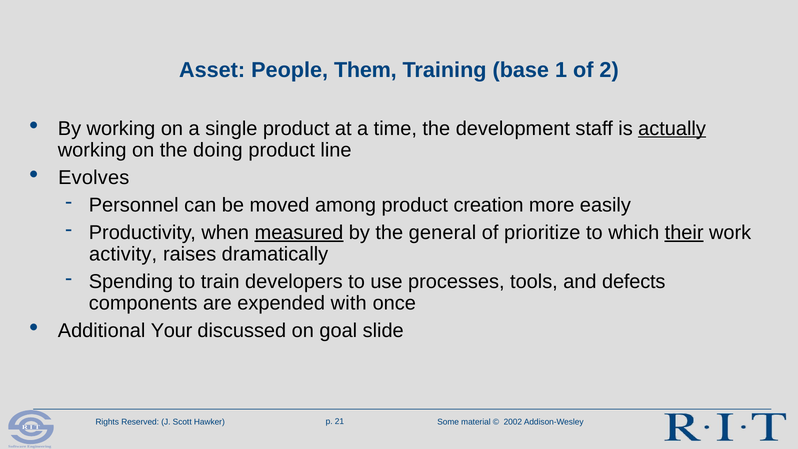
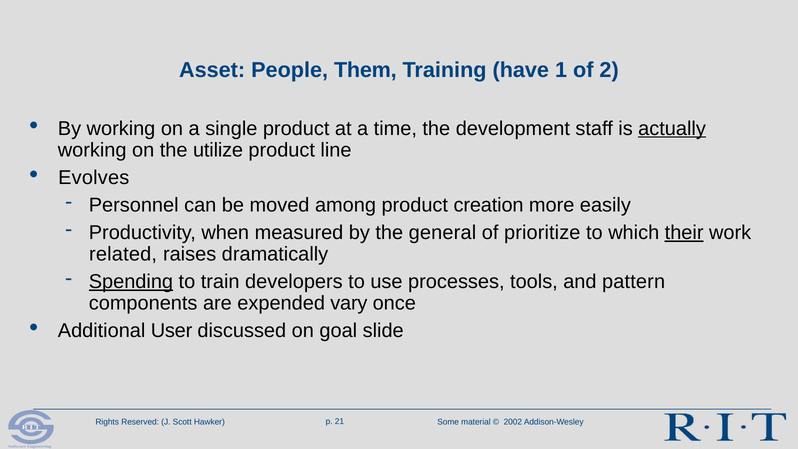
base: base -> have
doing: doing -> utilize
measured underline: present -> none
activity: activity -> related
Spending underline: none -> present
defects: defects -> pattern
with: with -> vary
Your: Your -> User
